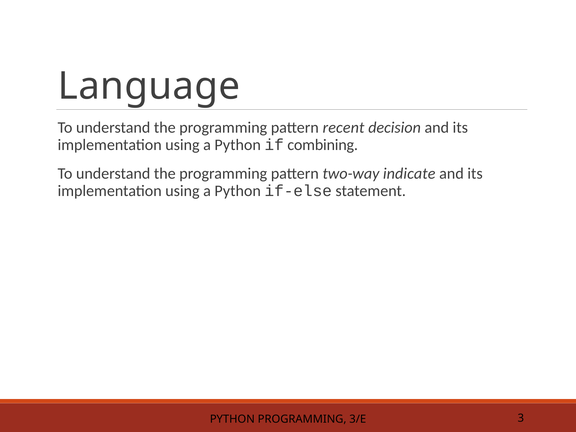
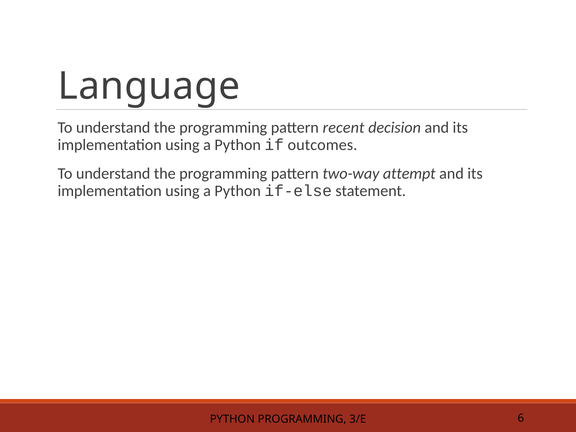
combining: combining -> outcomes
indicate: indicate -> attempt
3: 3 -> 6
